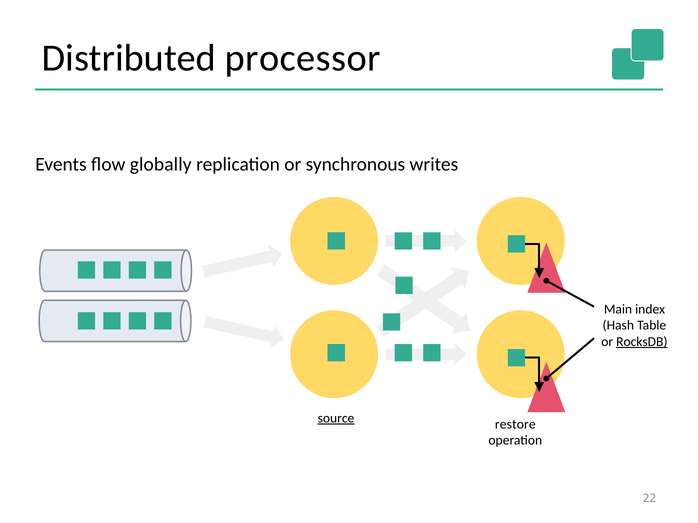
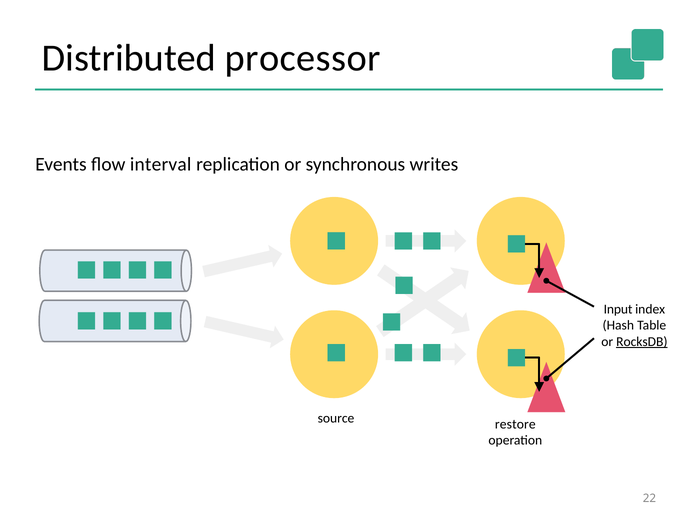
globally: globally -> interval
Main: Main -> Input
source underline: present -> none
